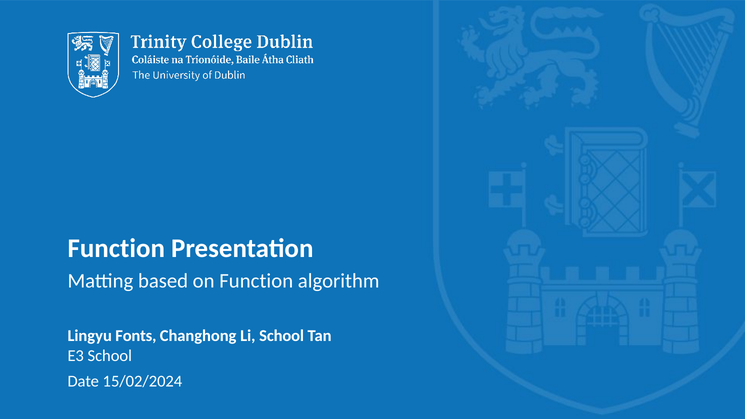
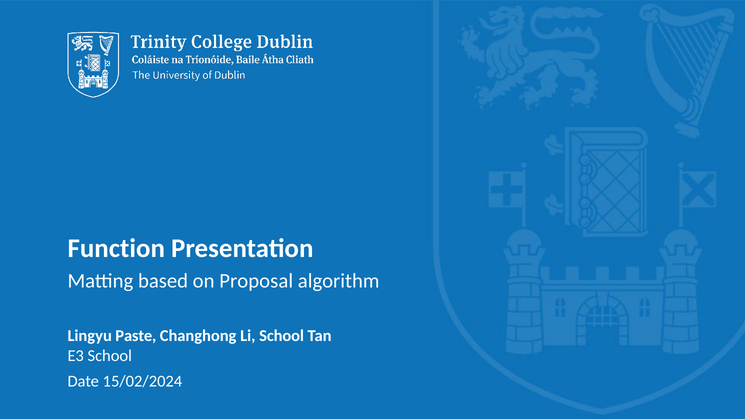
on Function: Function -> Proposal
Fonts: Fonts -> Paste
